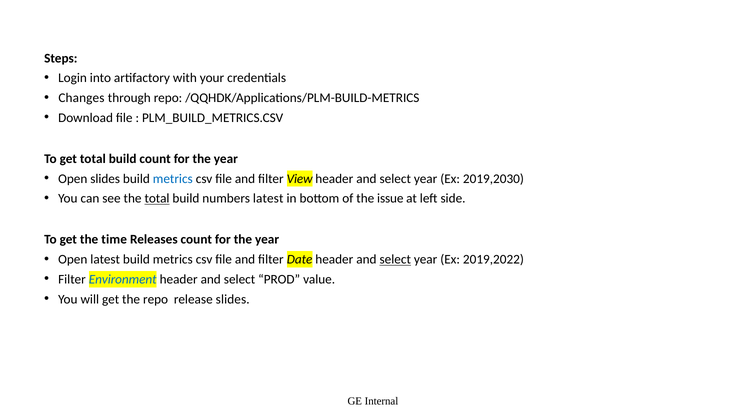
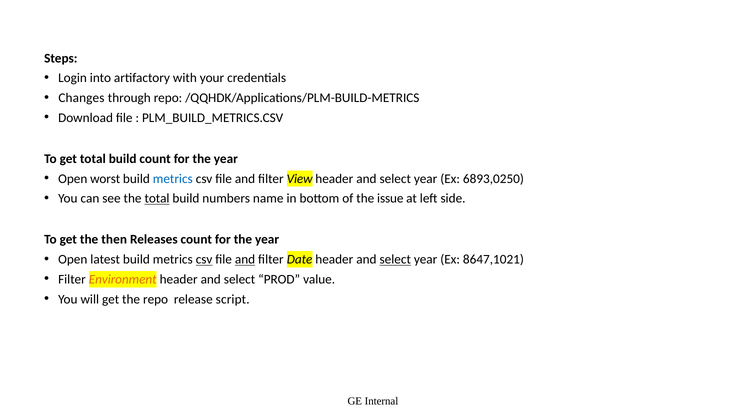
Open slides: slides -> worst
2019,2030: 2019,2030 -> 6893,0250
numbers latest: latest -> name
time: time -> then
csv at (204, 259) underline: none -> present
and at (245, 259) underline: none -> present
2019,2022: 2019,2022 -> 8647,1021
Environment colour: blue -> orange
release slides: slides -> script
